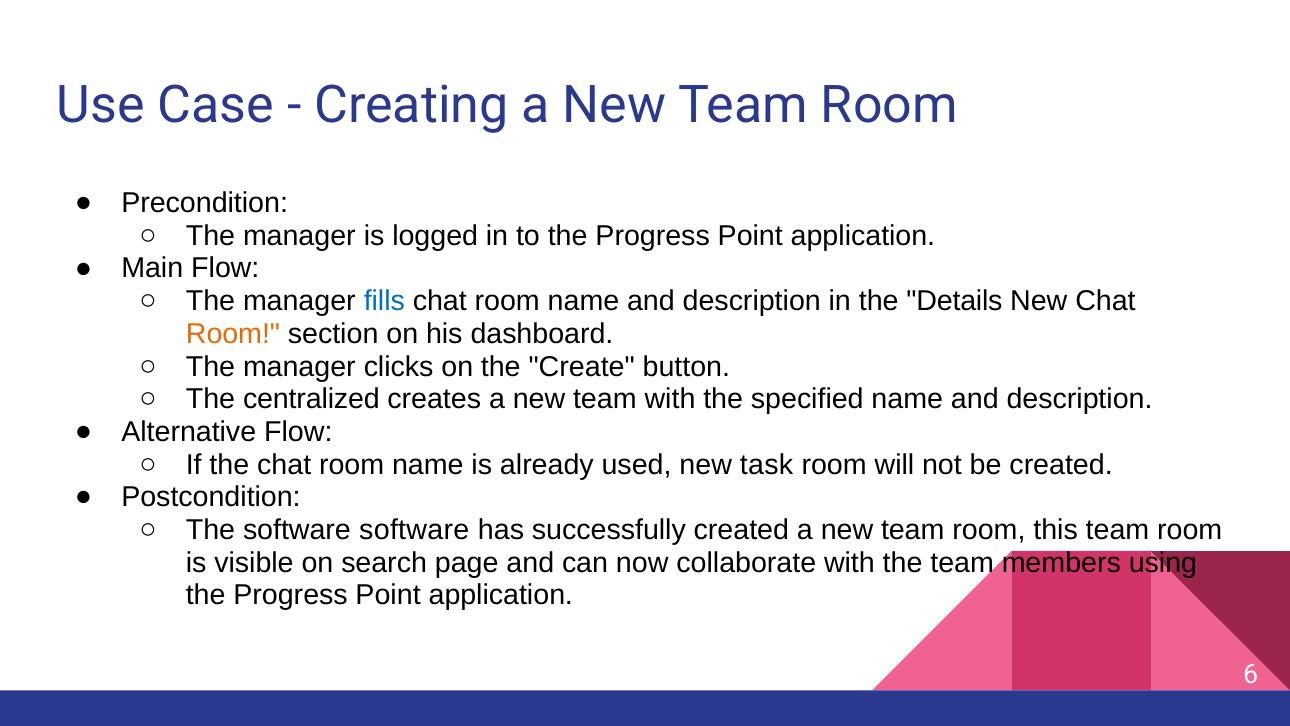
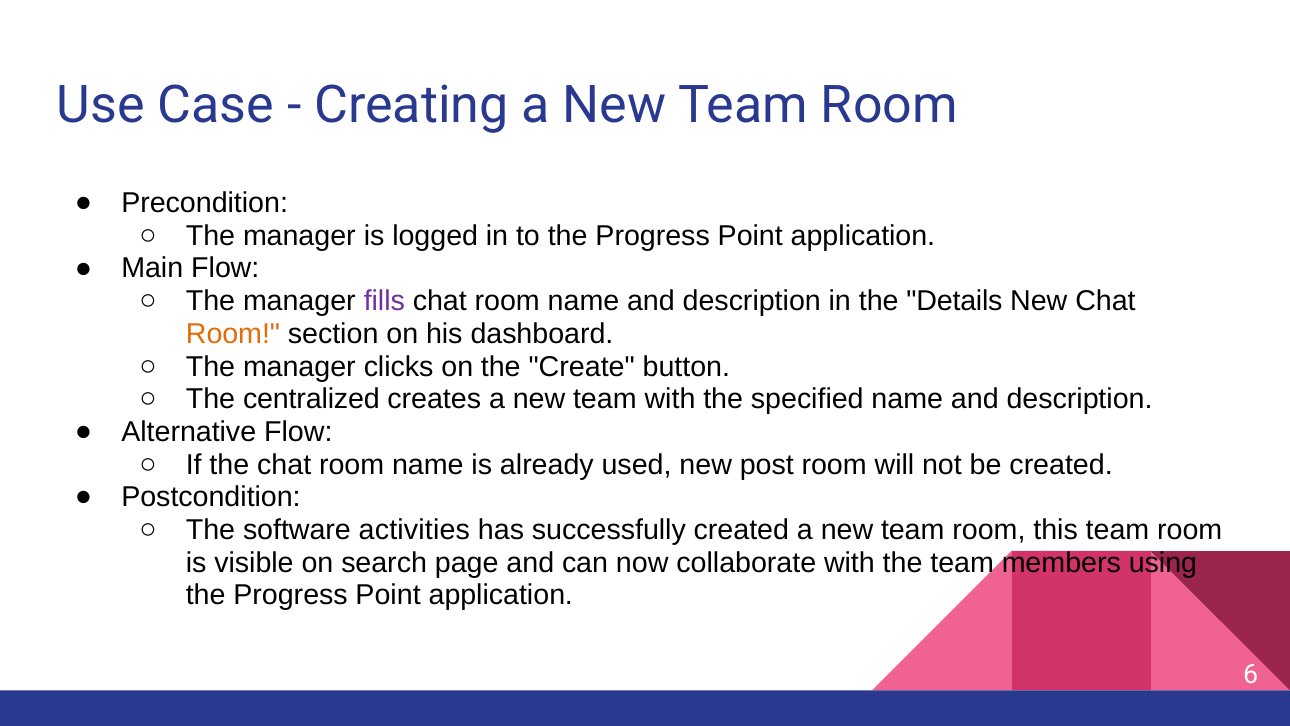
fills colour: blue -> purple
task: task -> post
software software: software -> activities
